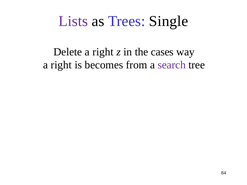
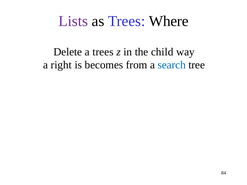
Single: Single -> Where
Delete a right: right -> trees
cases: cases -> child
search colour: purple -> blue
